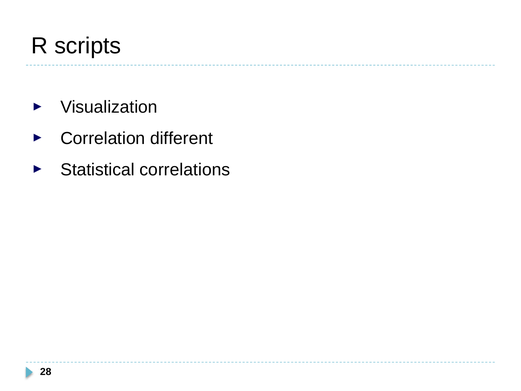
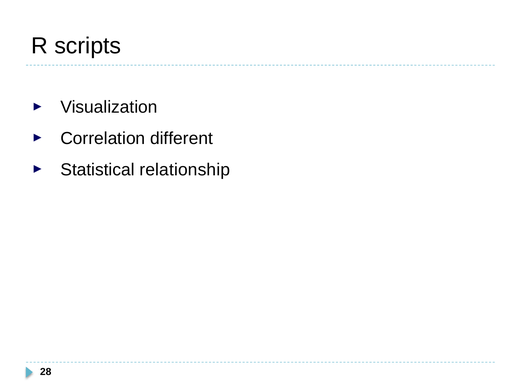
correlations: correlations -> relationship
